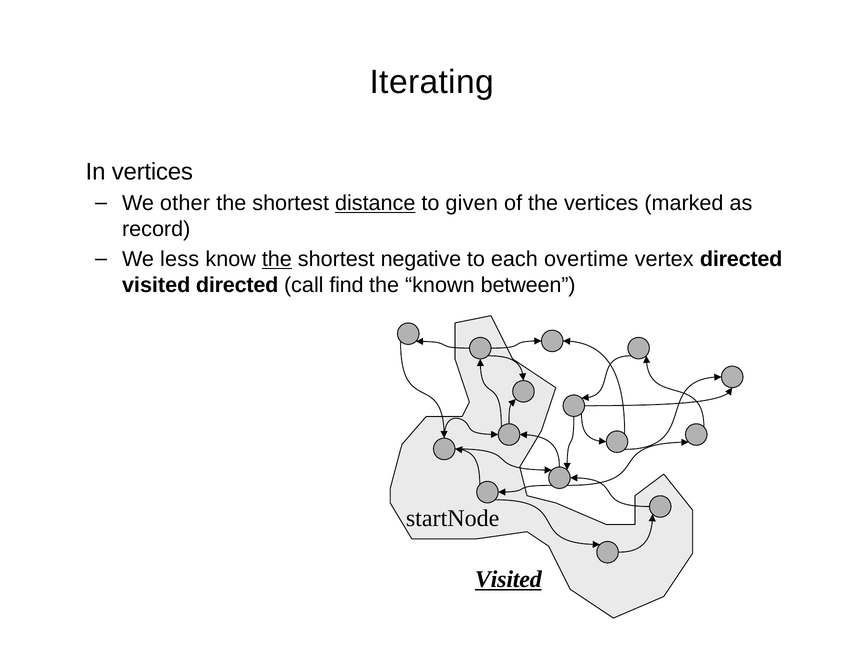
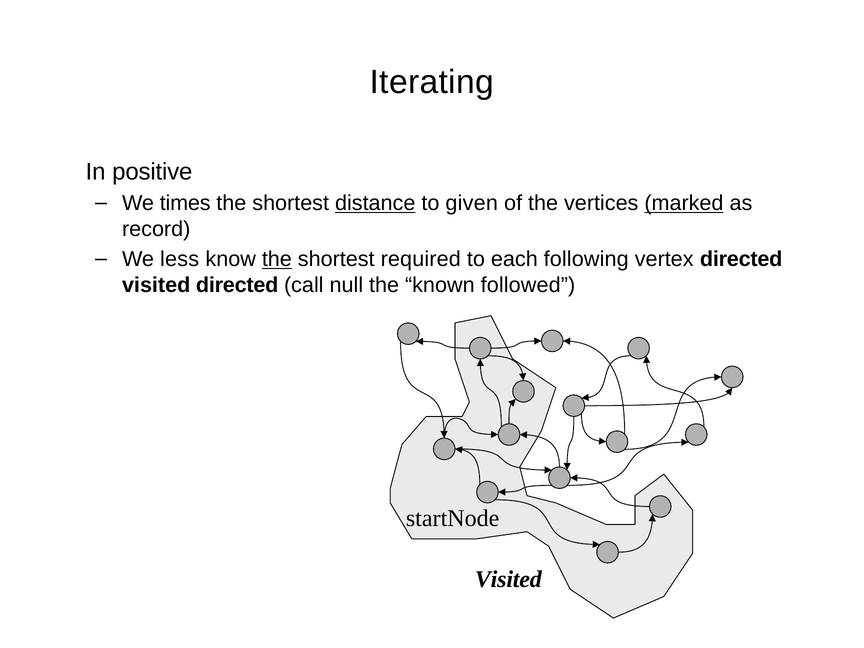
In vertices: vertices -> positive
other: other -> times
marked underline: none -> present
negative: negative -> required
overtime: overtime -> following
find: find -> null
between: between -> followed
Visited at (508, 579) underline: present -> none
